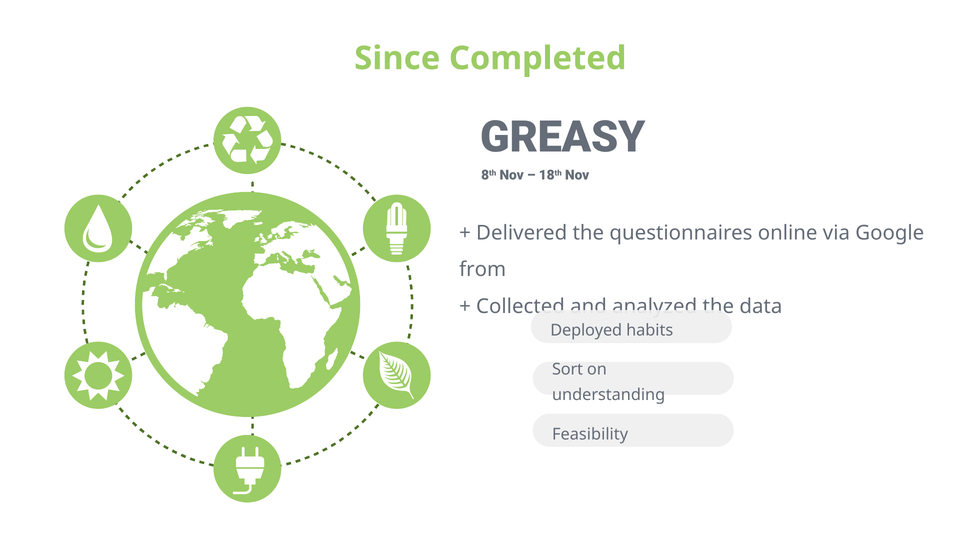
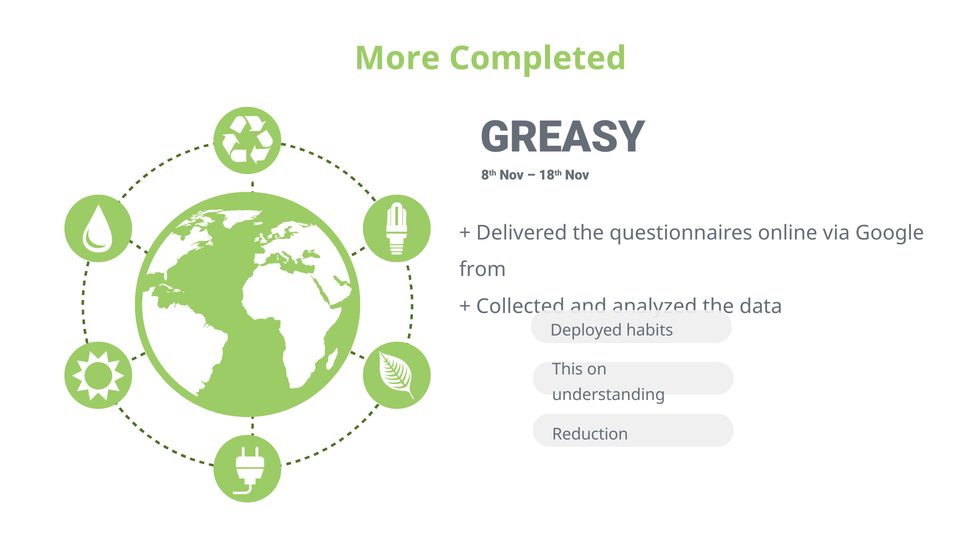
Since: Since -> More
Sort: Sort -> This
Feasibility: Feasibility -> Reduction
